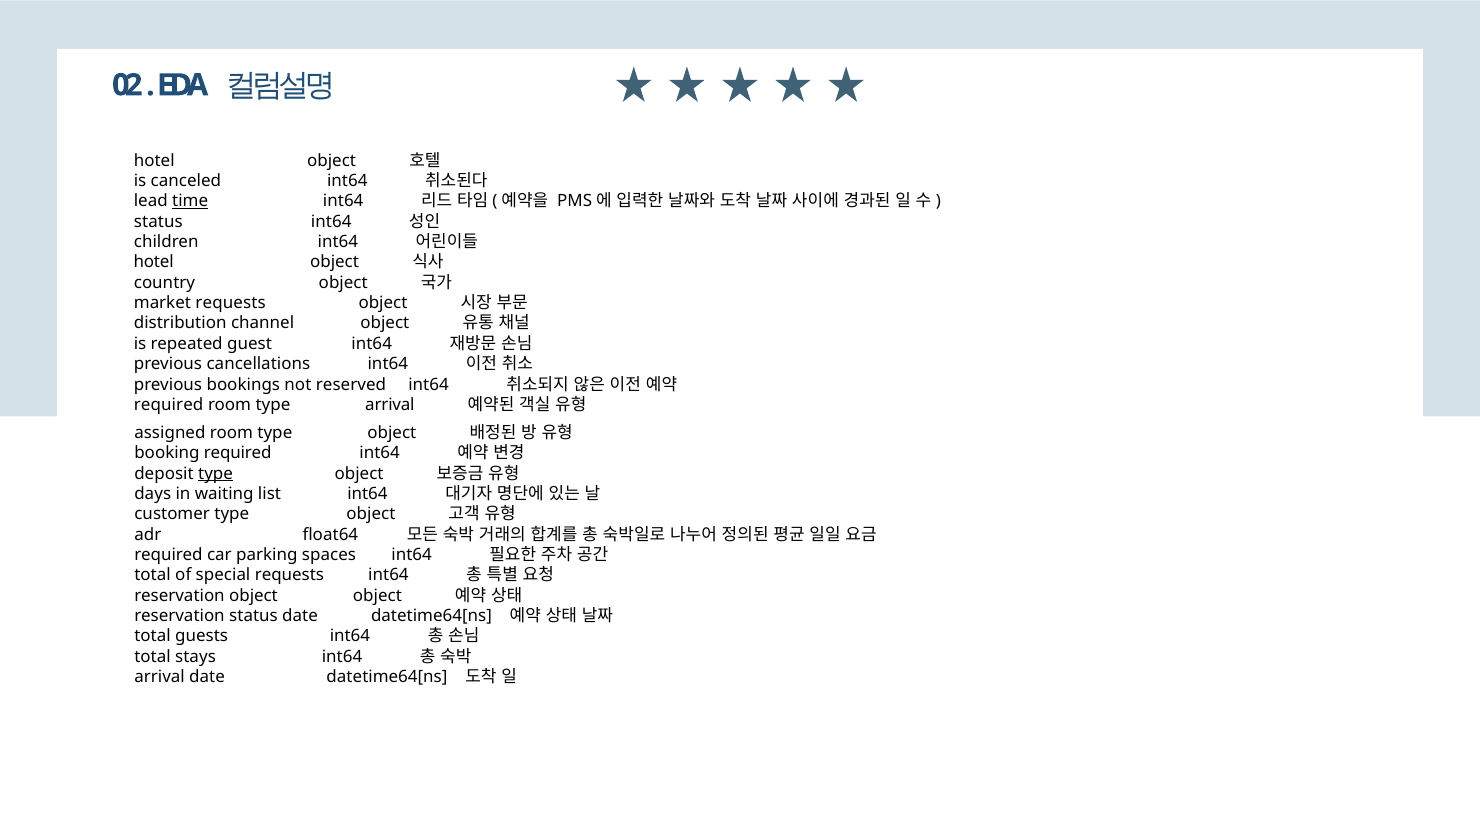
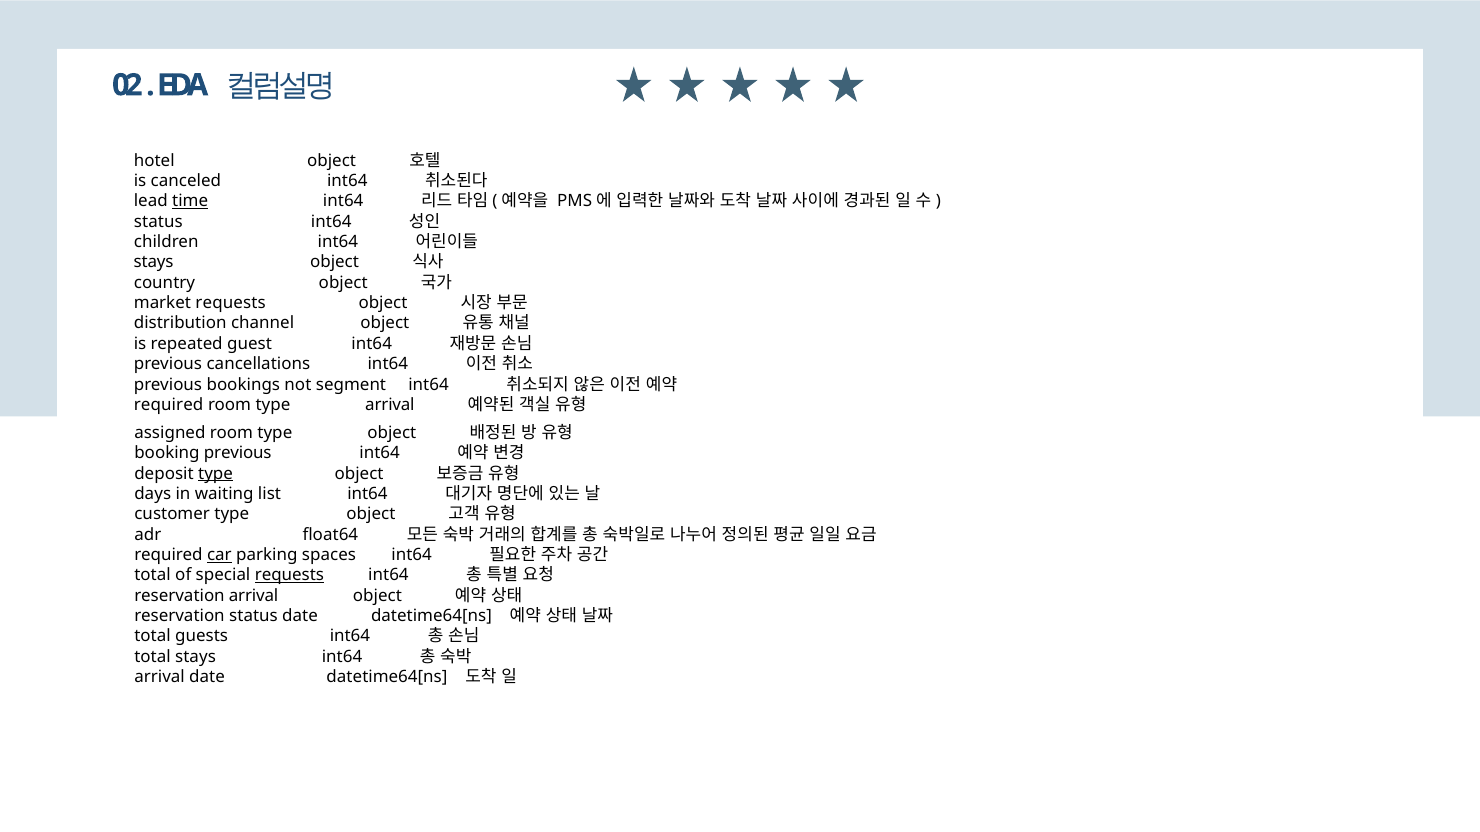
hotel at (154, 262): hotel -> stays
reserved: reserved -> segment
booking required: required -> previous
car underline: none -> present
requests at (289, 576) underline: none -> present
reservation object: object -> arrival
